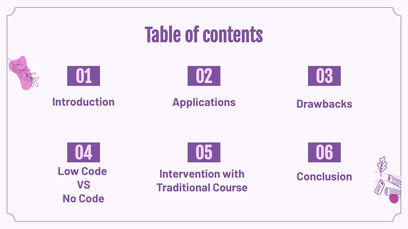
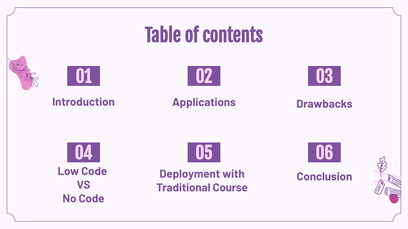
Intervention: Intervention -> Deployment
